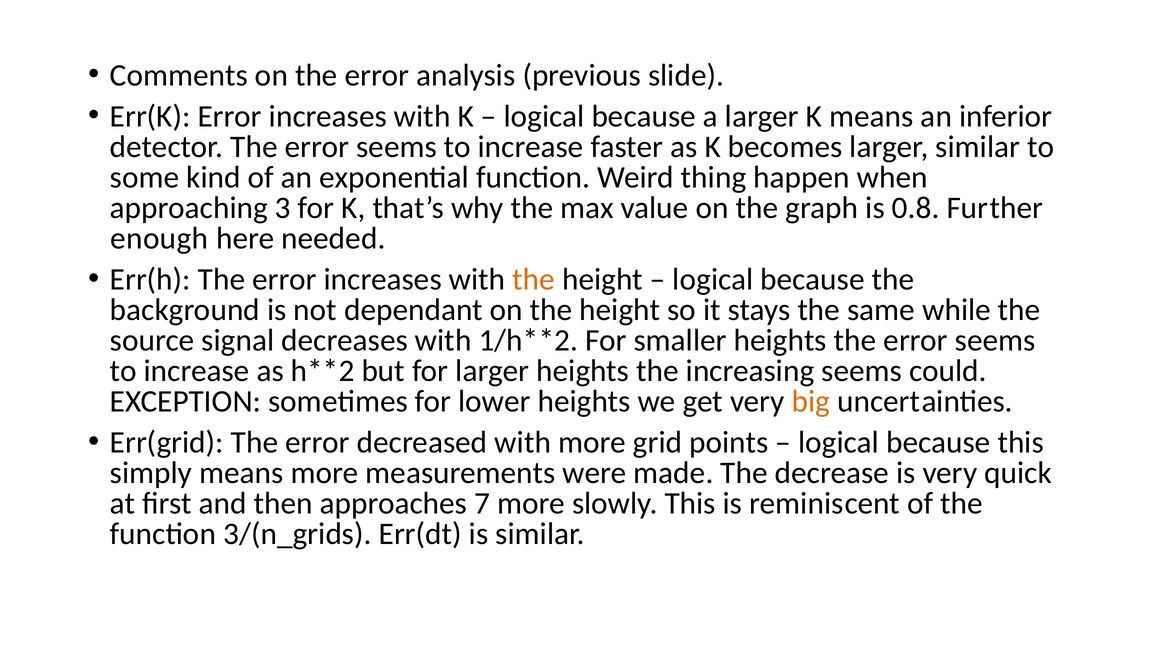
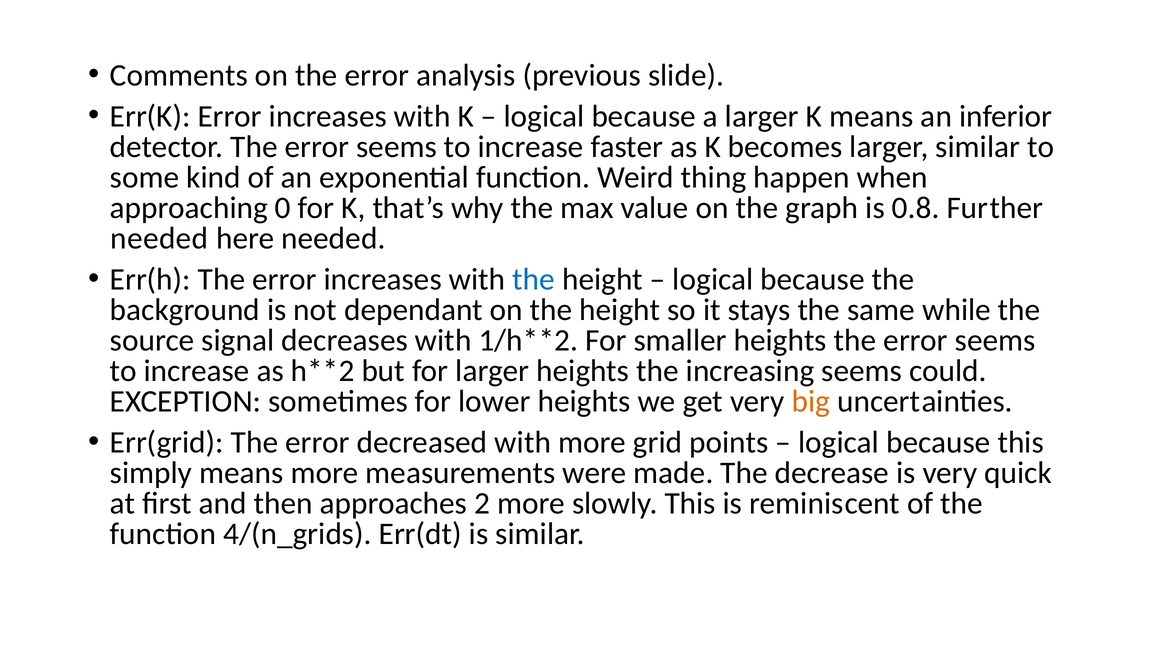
3: 3 -> 0
enough at (159, 238): enough -> needed
the at (534, 279) colour: orange -> blue
7: 7 -> 2
3/(n_grids: 3/(n_grids -> 4/(n_grids
